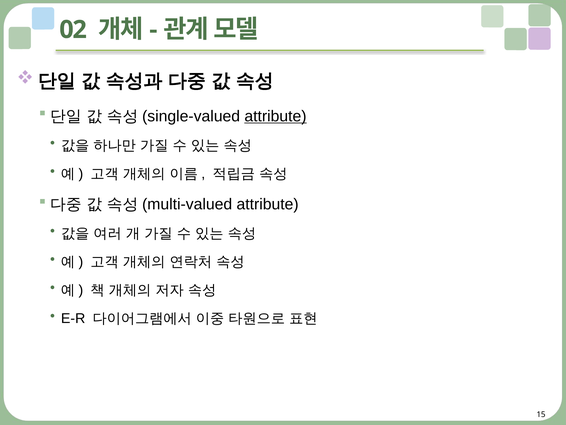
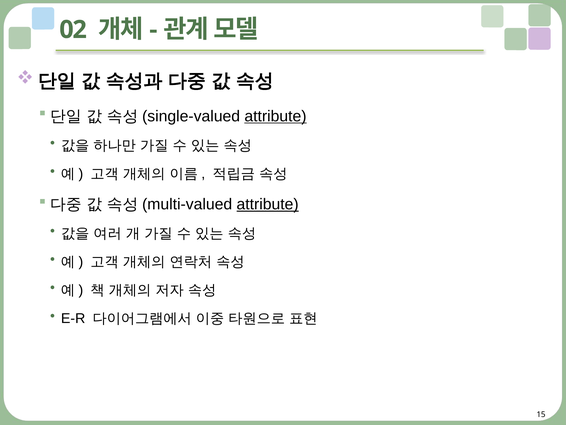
attribute at (268, 204) underline: none -> present
